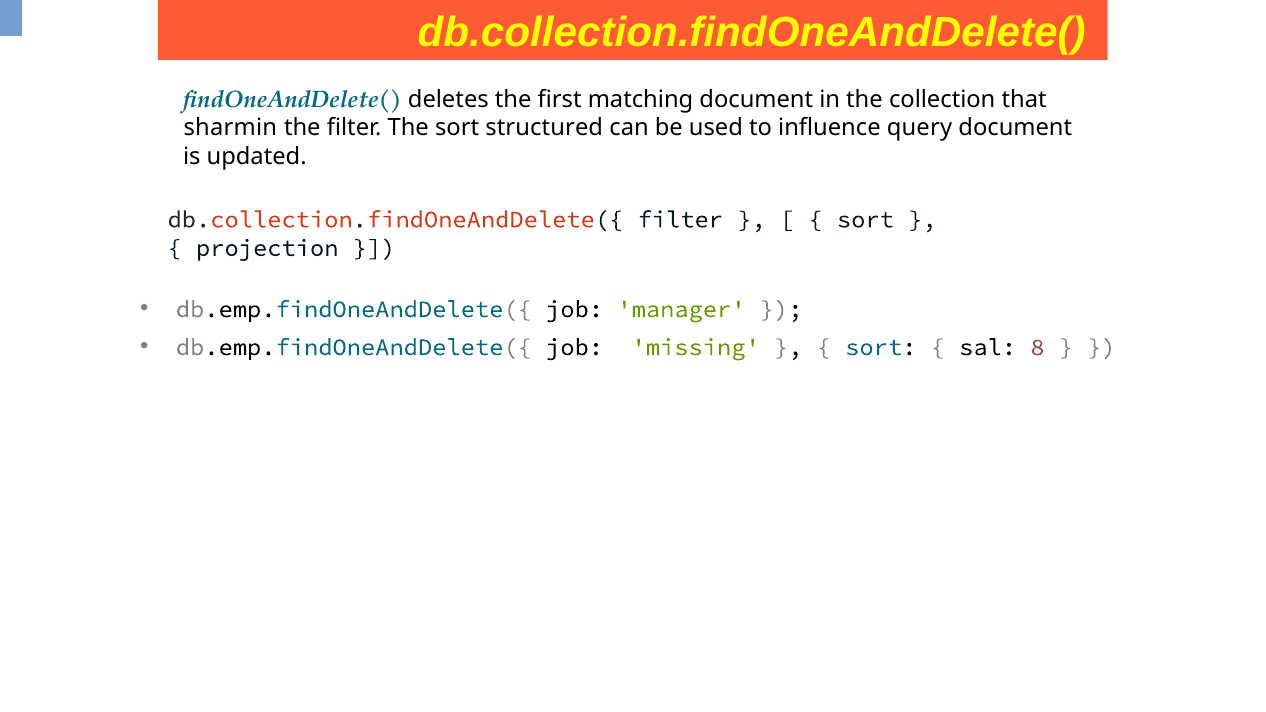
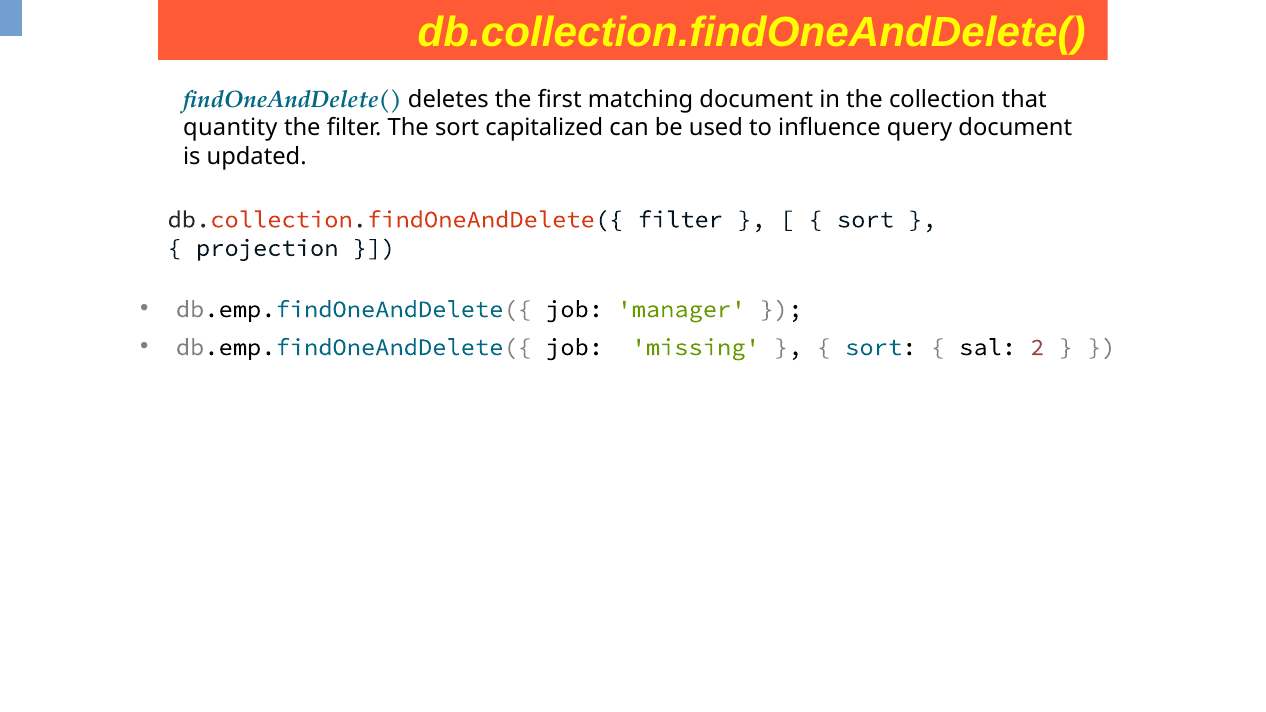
sharmin: sharmin -> quantity
structured: structured -> capitalized
8: 8 -> 2
